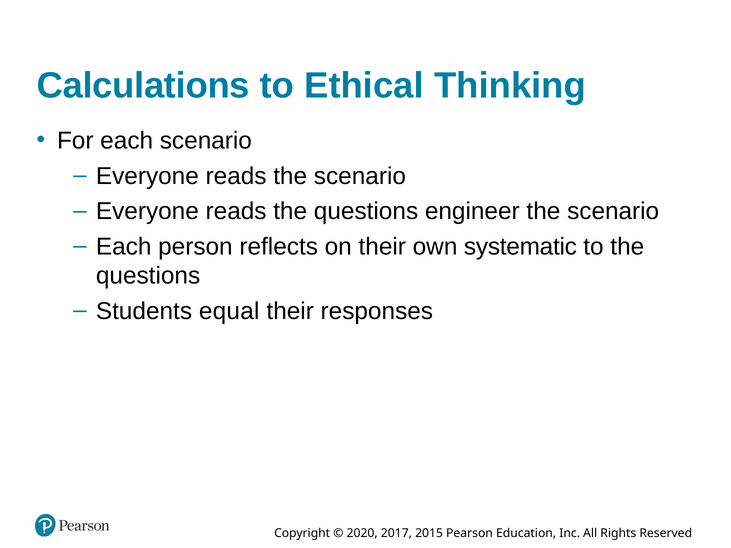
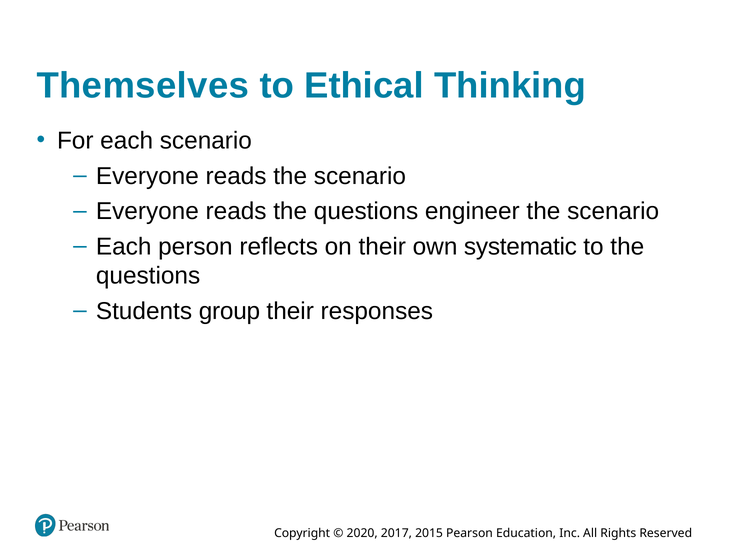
Calculations: Calculations -> Themselves
equal: equal -> group
